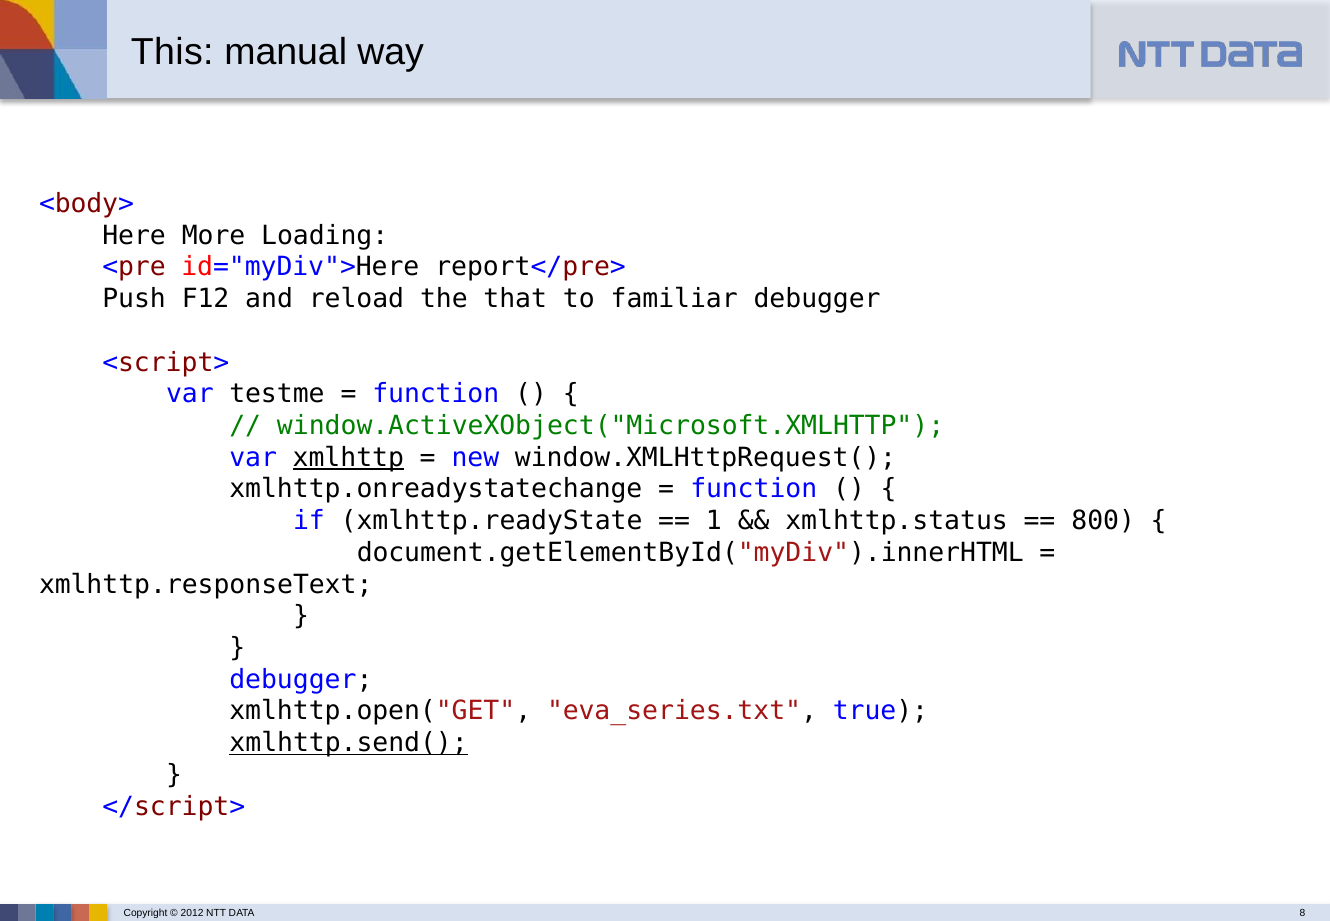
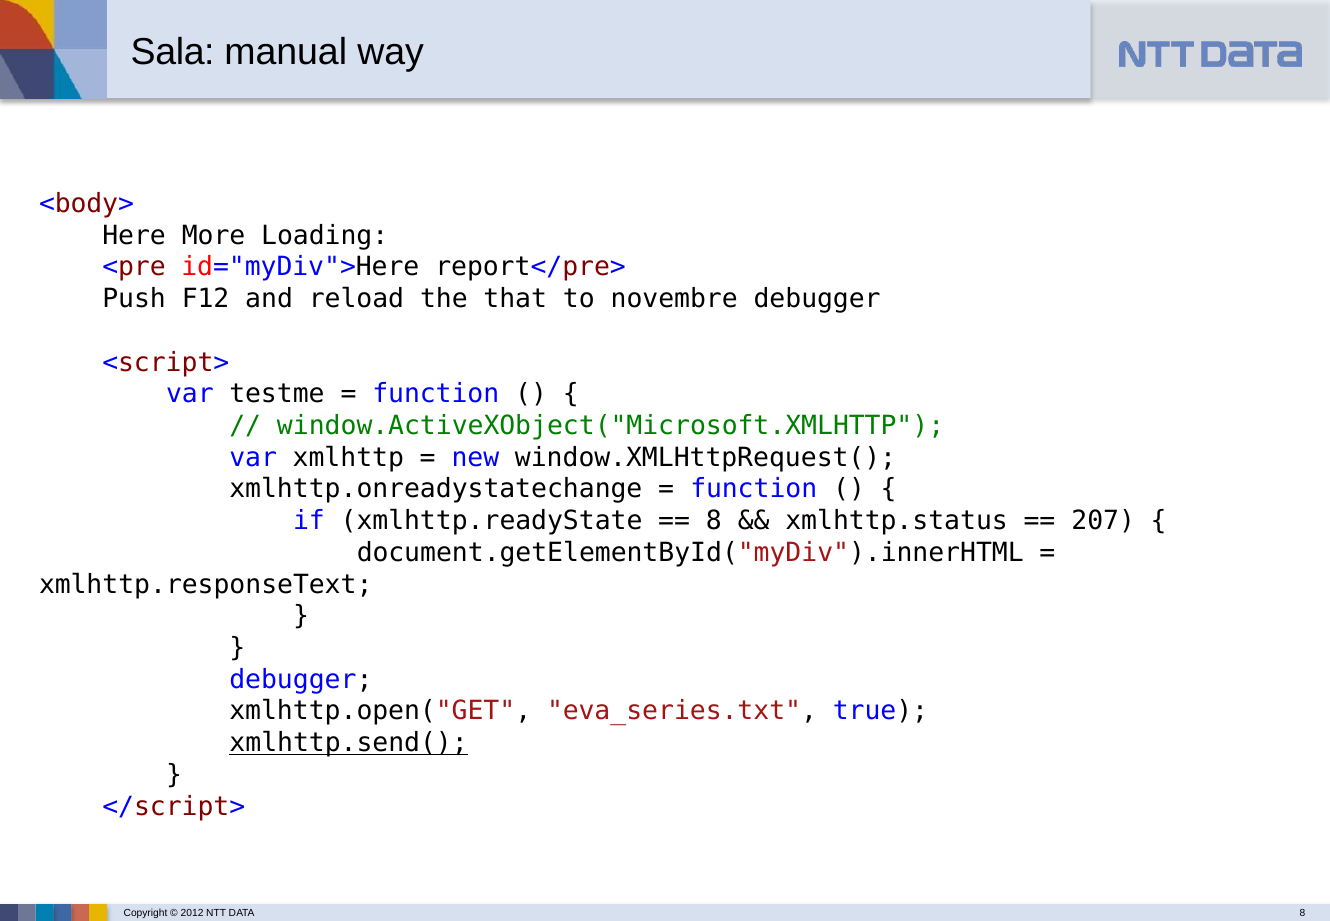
This: This -> Sala
familiar: familiar -> novembre
xmlhttp underline: present -> none
1 at (714, 521): 1 -> 8
800: 800 -> 207
